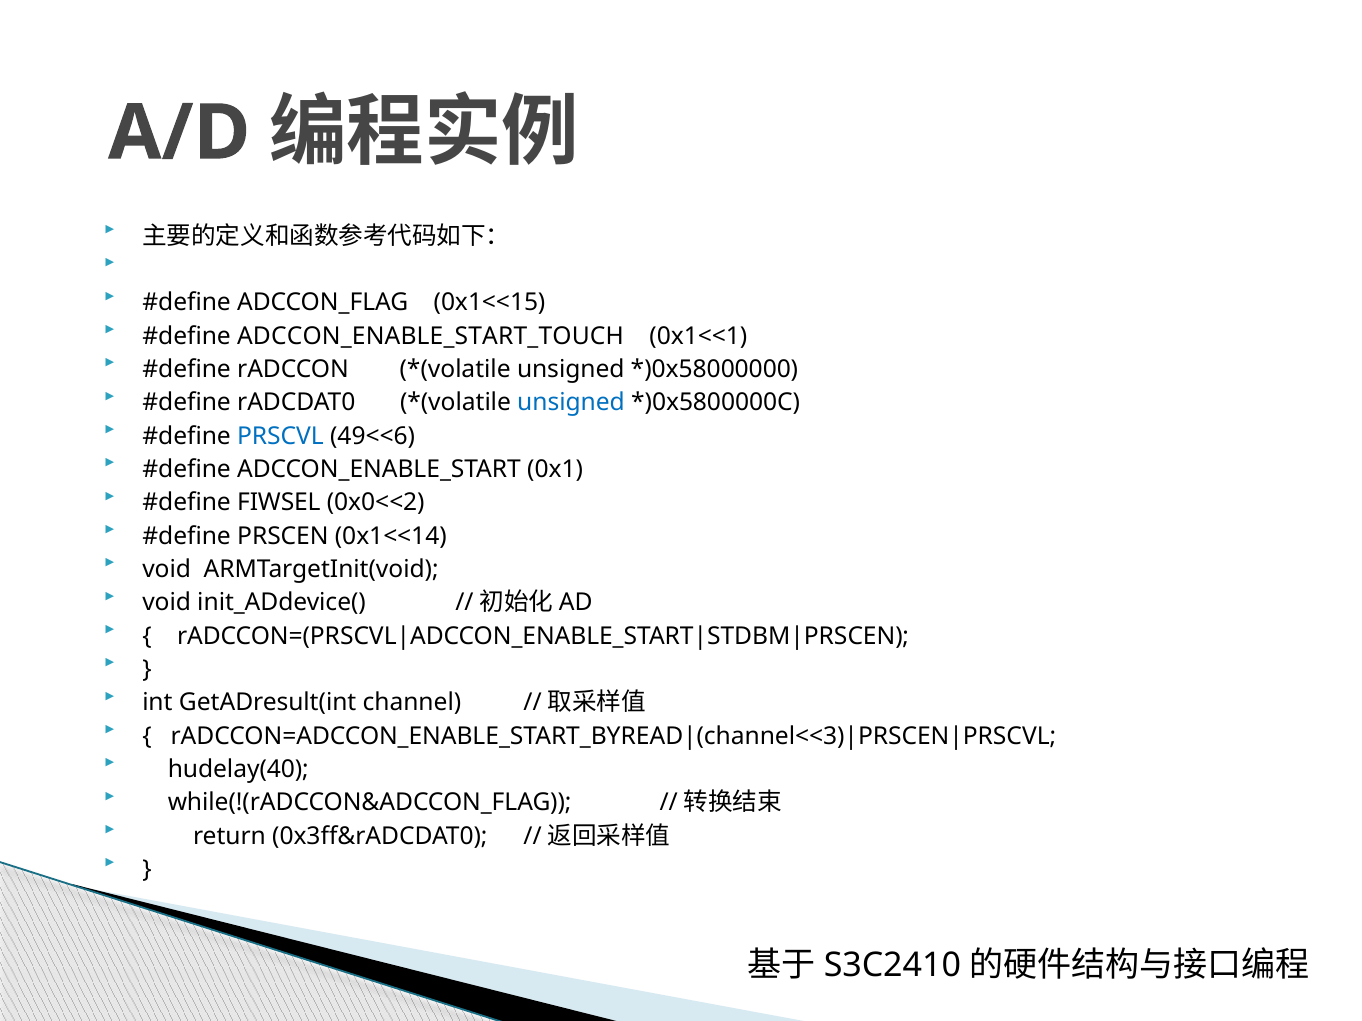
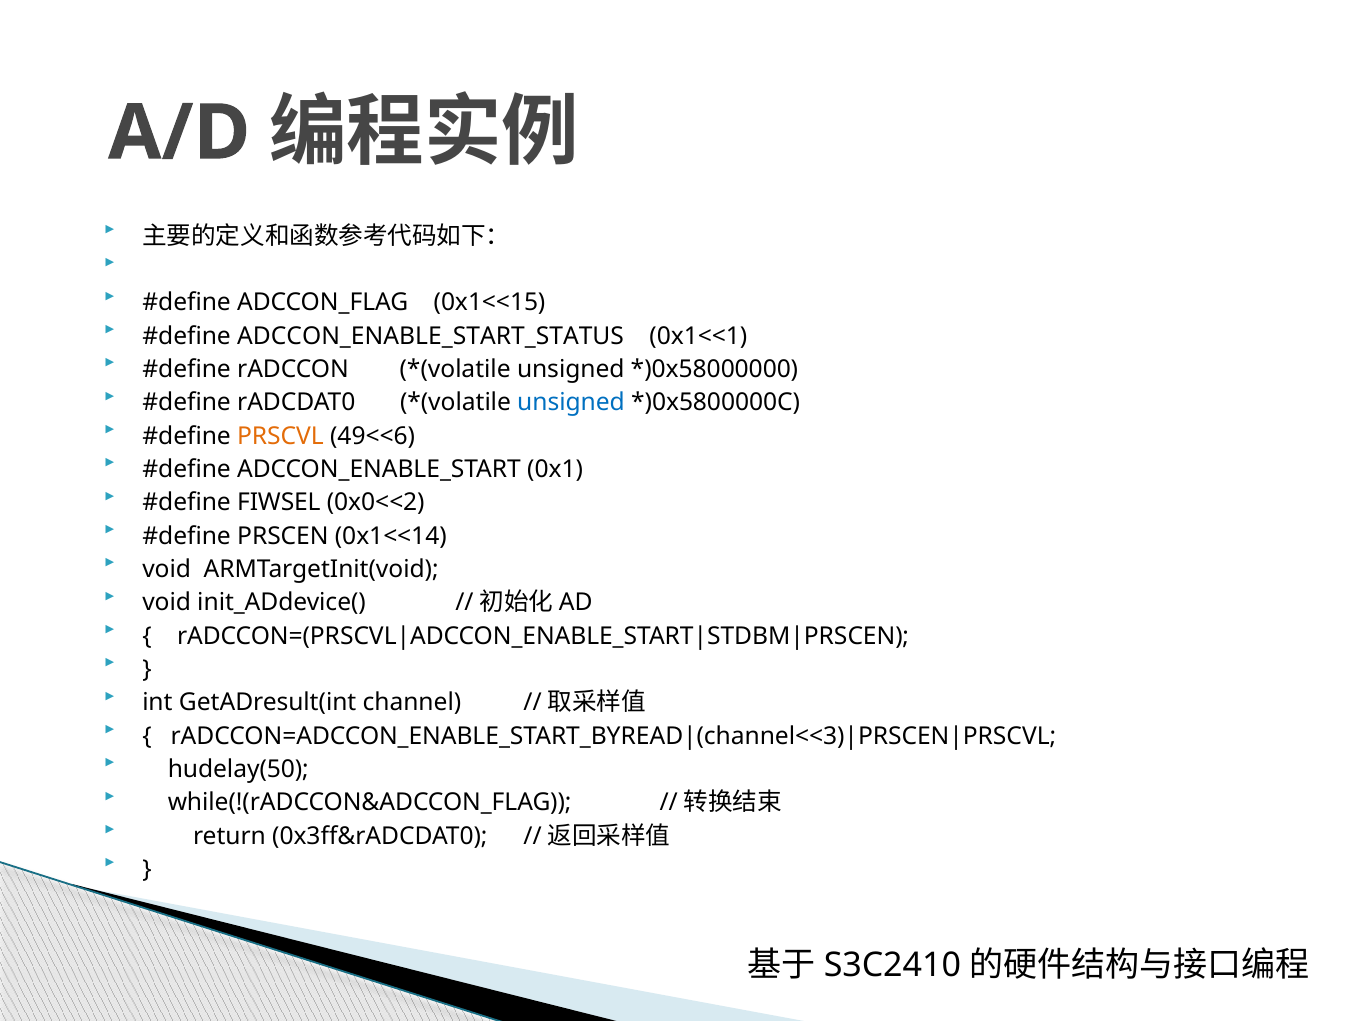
ADCCON_ENABLE_START_TOUCH: ADCCON_ENABLE_START_TOUCH -> ADCCON_ENABLE_START_STATUS
PRSCVL colour: blue -> orange
hudelay(40: hudelay(40 -> hudelay(50
